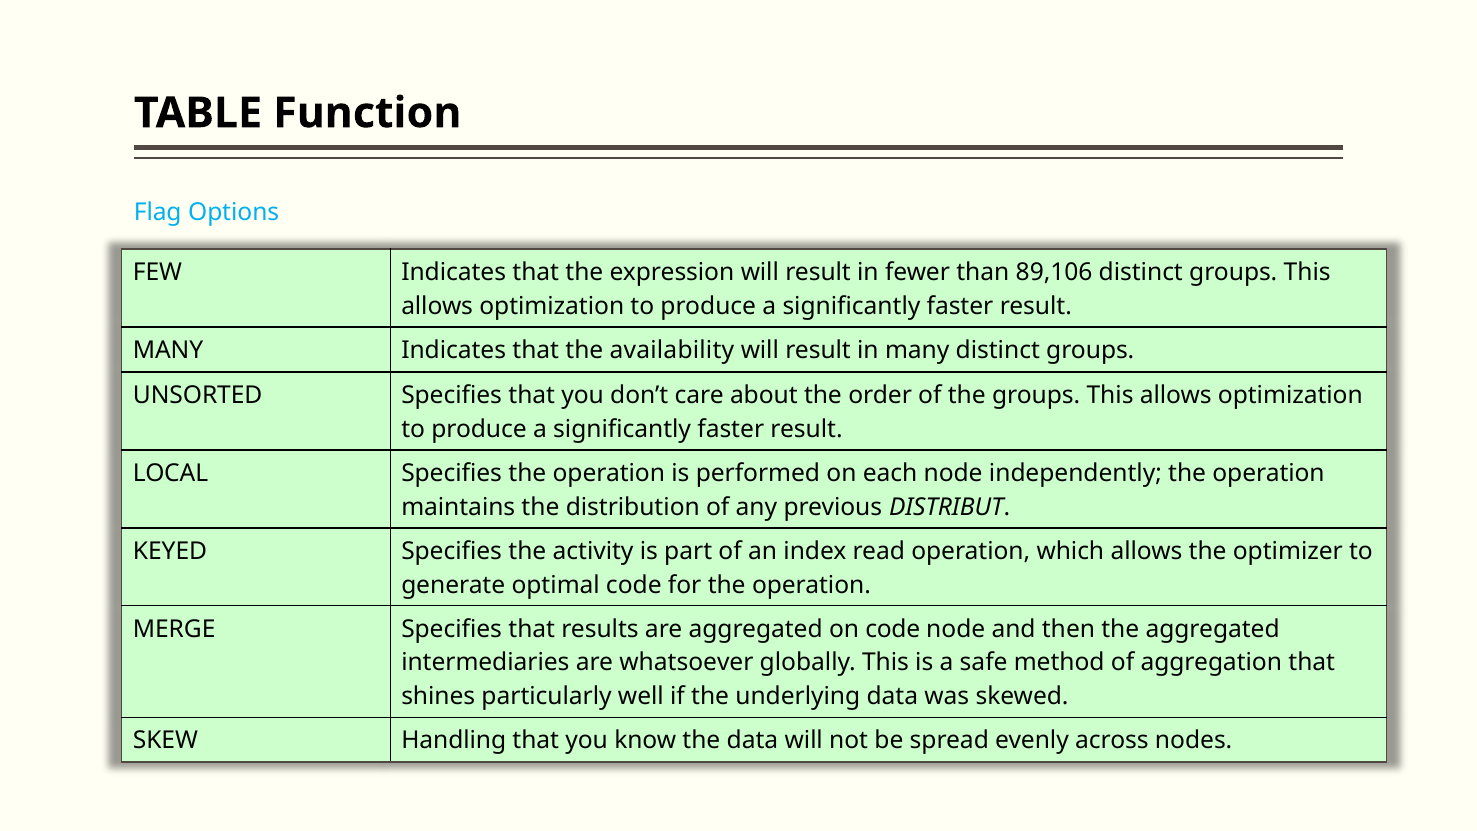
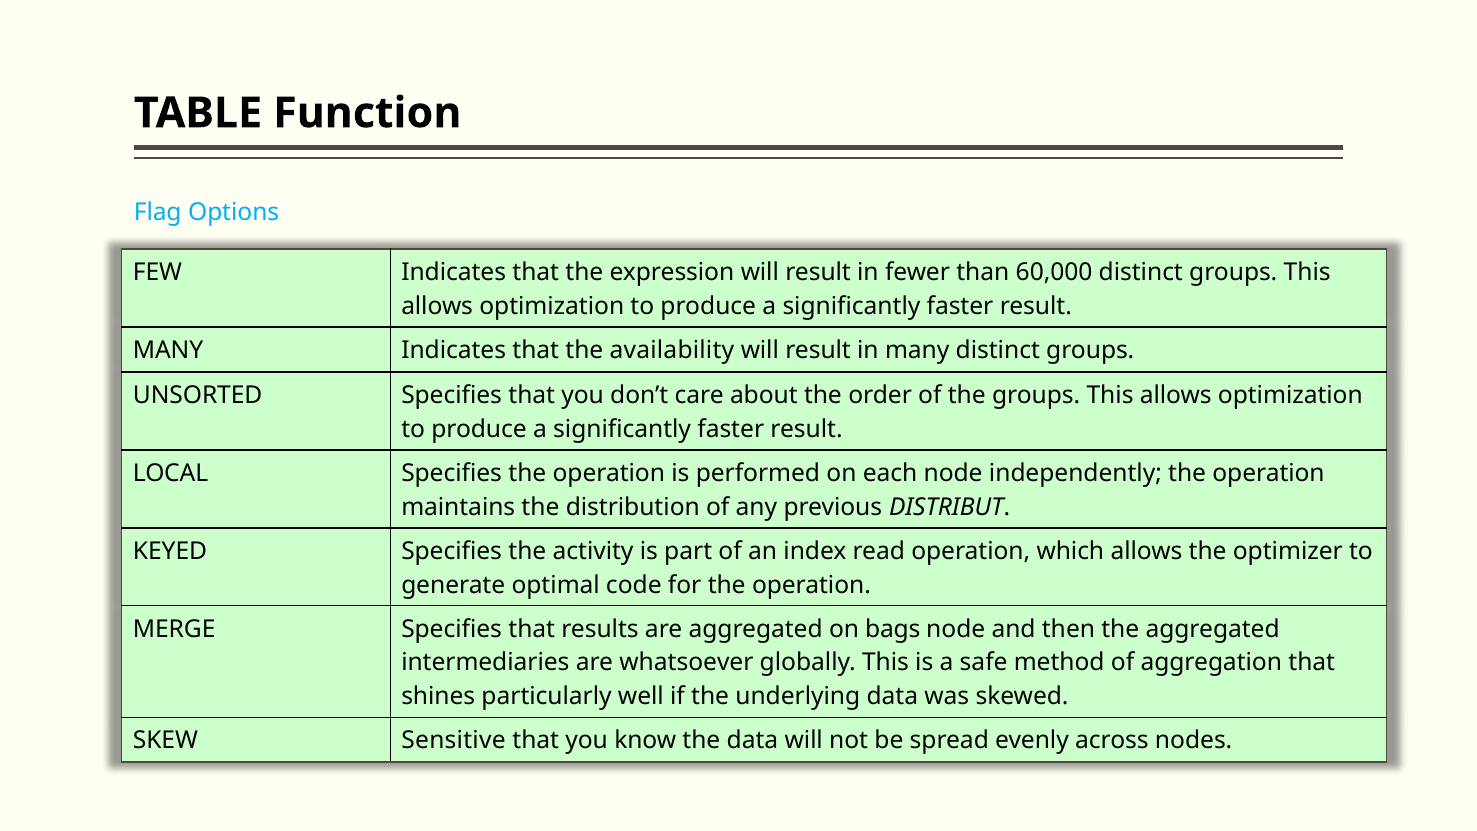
89,106: 89,106 -> 60,000
on code: code -> bags
Handling: Handling -> Sensitive
